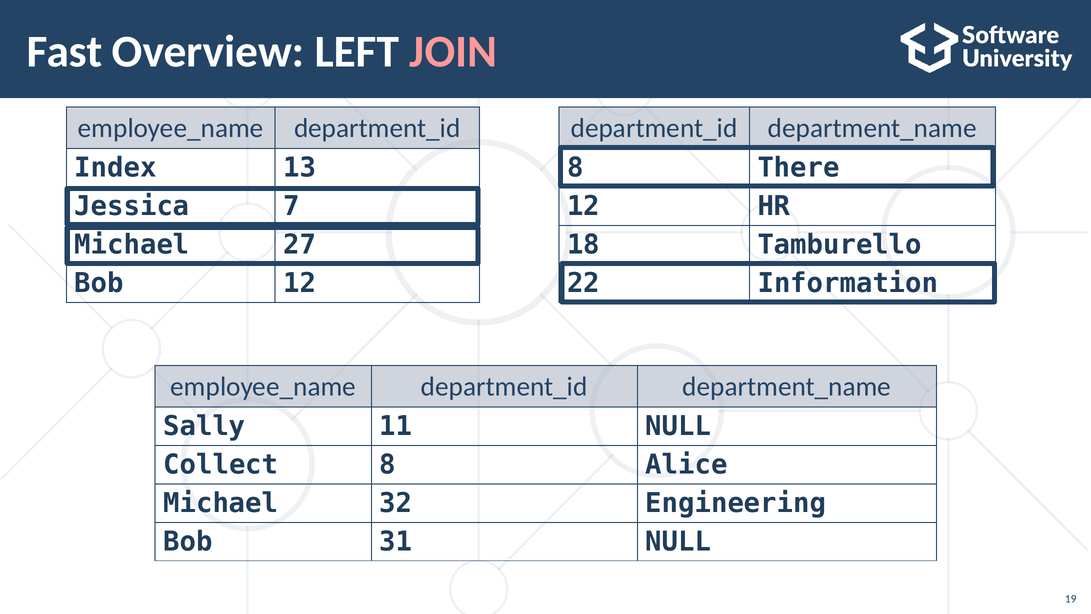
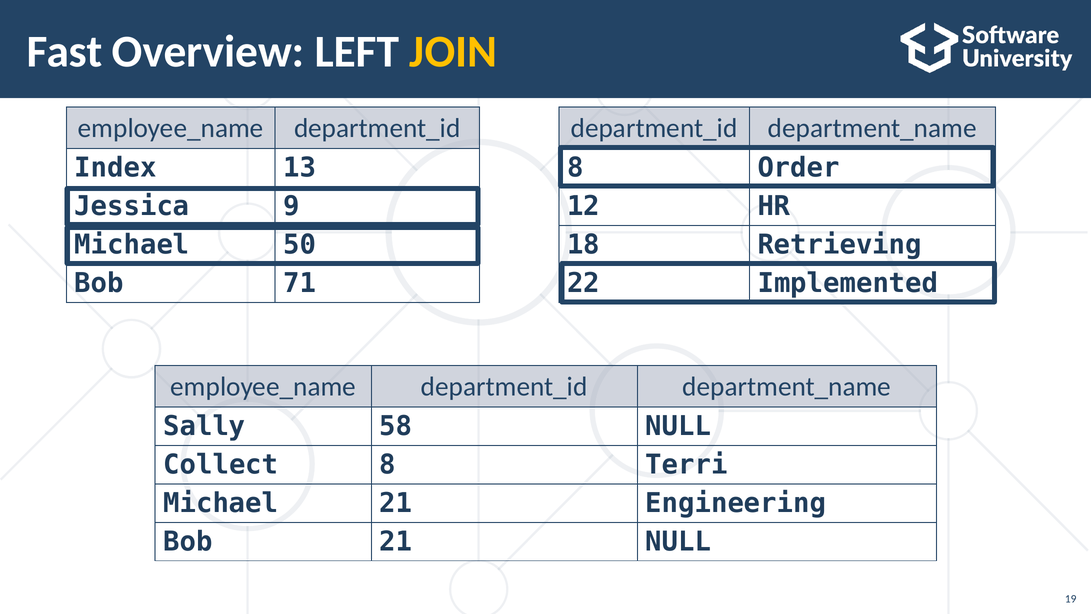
JOIN colour: pink -> yellow
There: There -> Order
7: 7 -> 9
27: 27 -> 50
Tamburello: Tamburello -> Retrieving
Bob 12: 12 -> 71
Information: Information -> Implemented
11: 11 -> 58
Alice: Alice -> Terri
Michael 32: 32 -> 21
Bob 31: 31 -> 21
